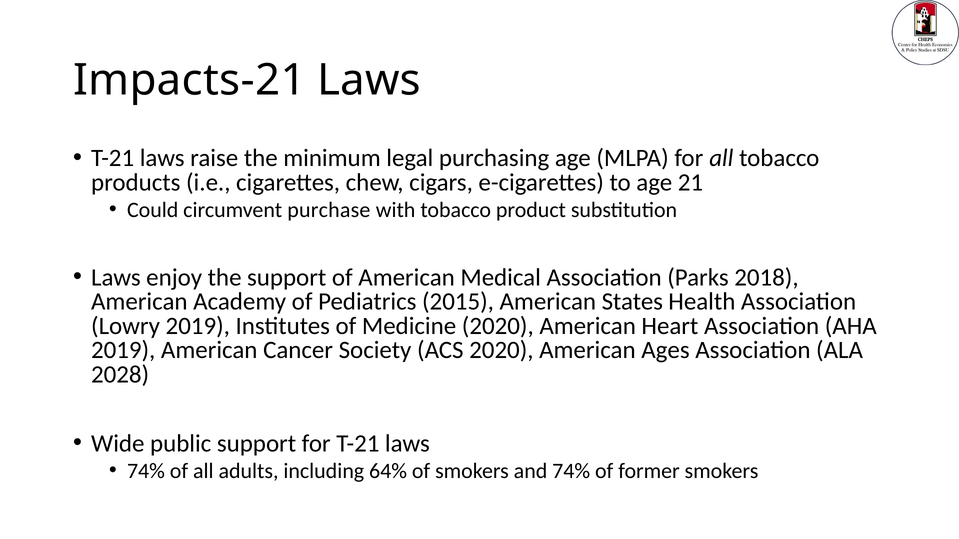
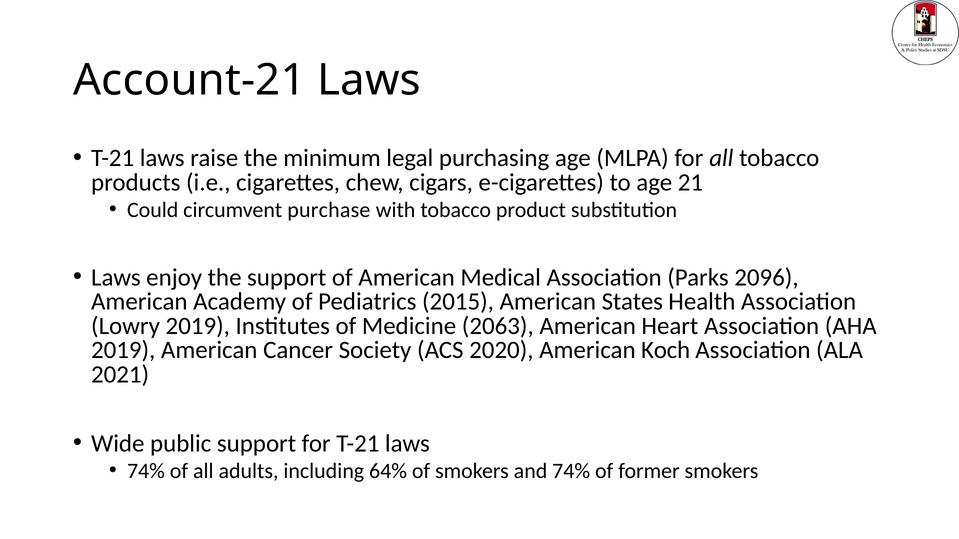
Impacts-21: Impacts-21 -> Account-21
2018: 2018 -> 2096
Medicine 2020: 2020 -> 2063
Ages: Ages -> Koch
2028: 2028 -> 2021
